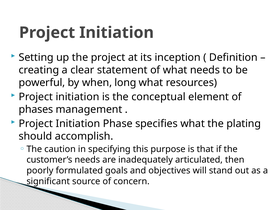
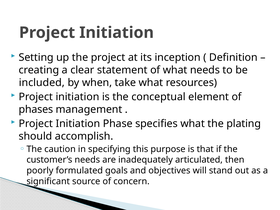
powerful: powerful -> included
long: long -> take
